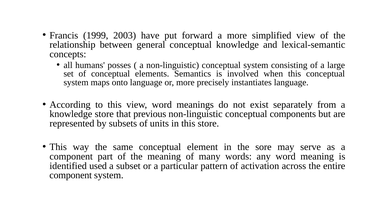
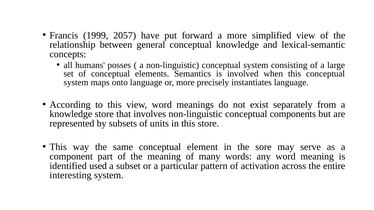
2003: 2003 -> 2057
previous: previous -> involves
component at (71, 176): component -> interesting
